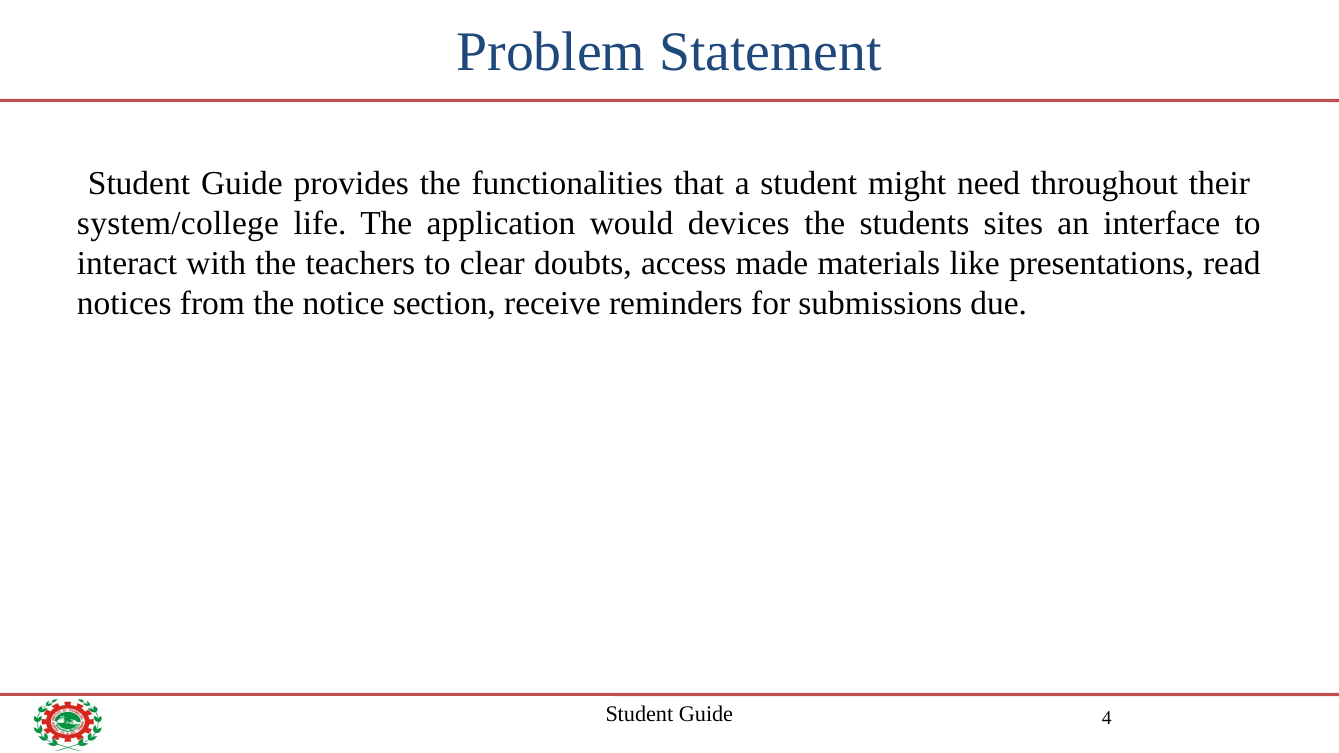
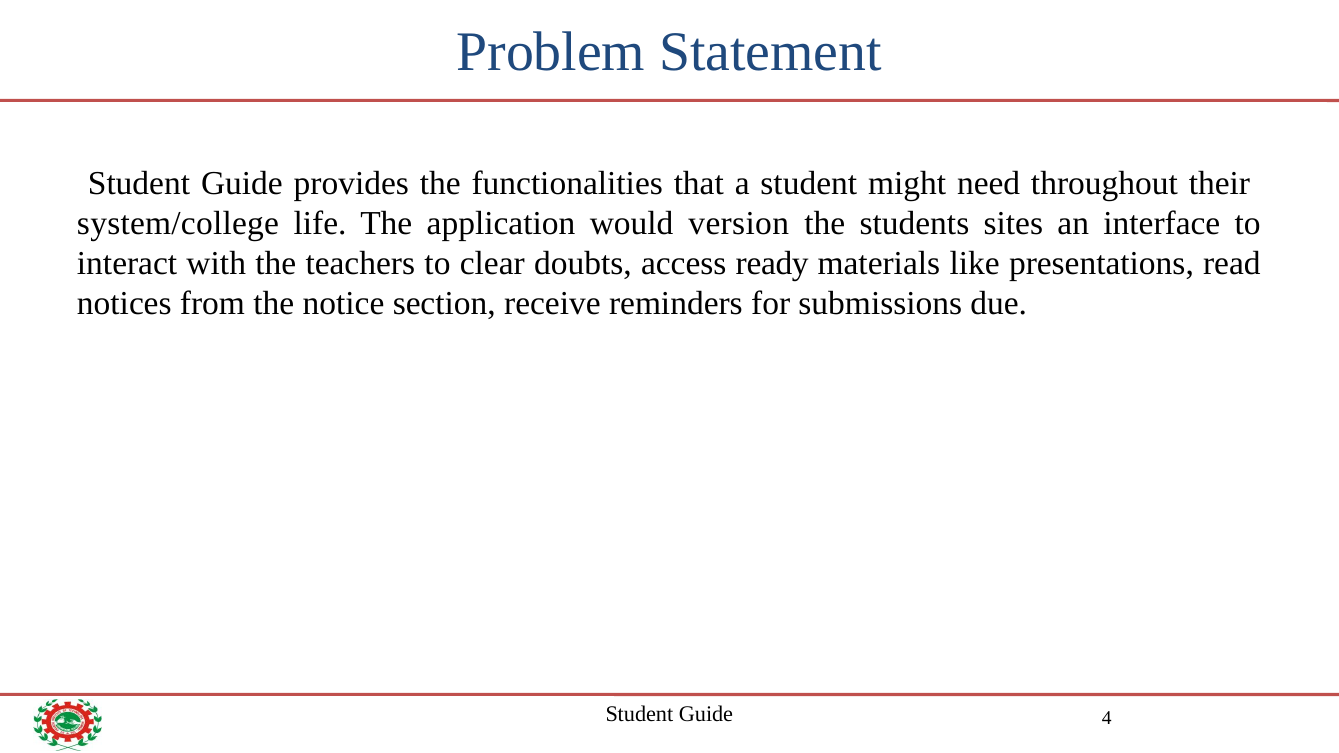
devices: devices -> version
made: made -> ready
